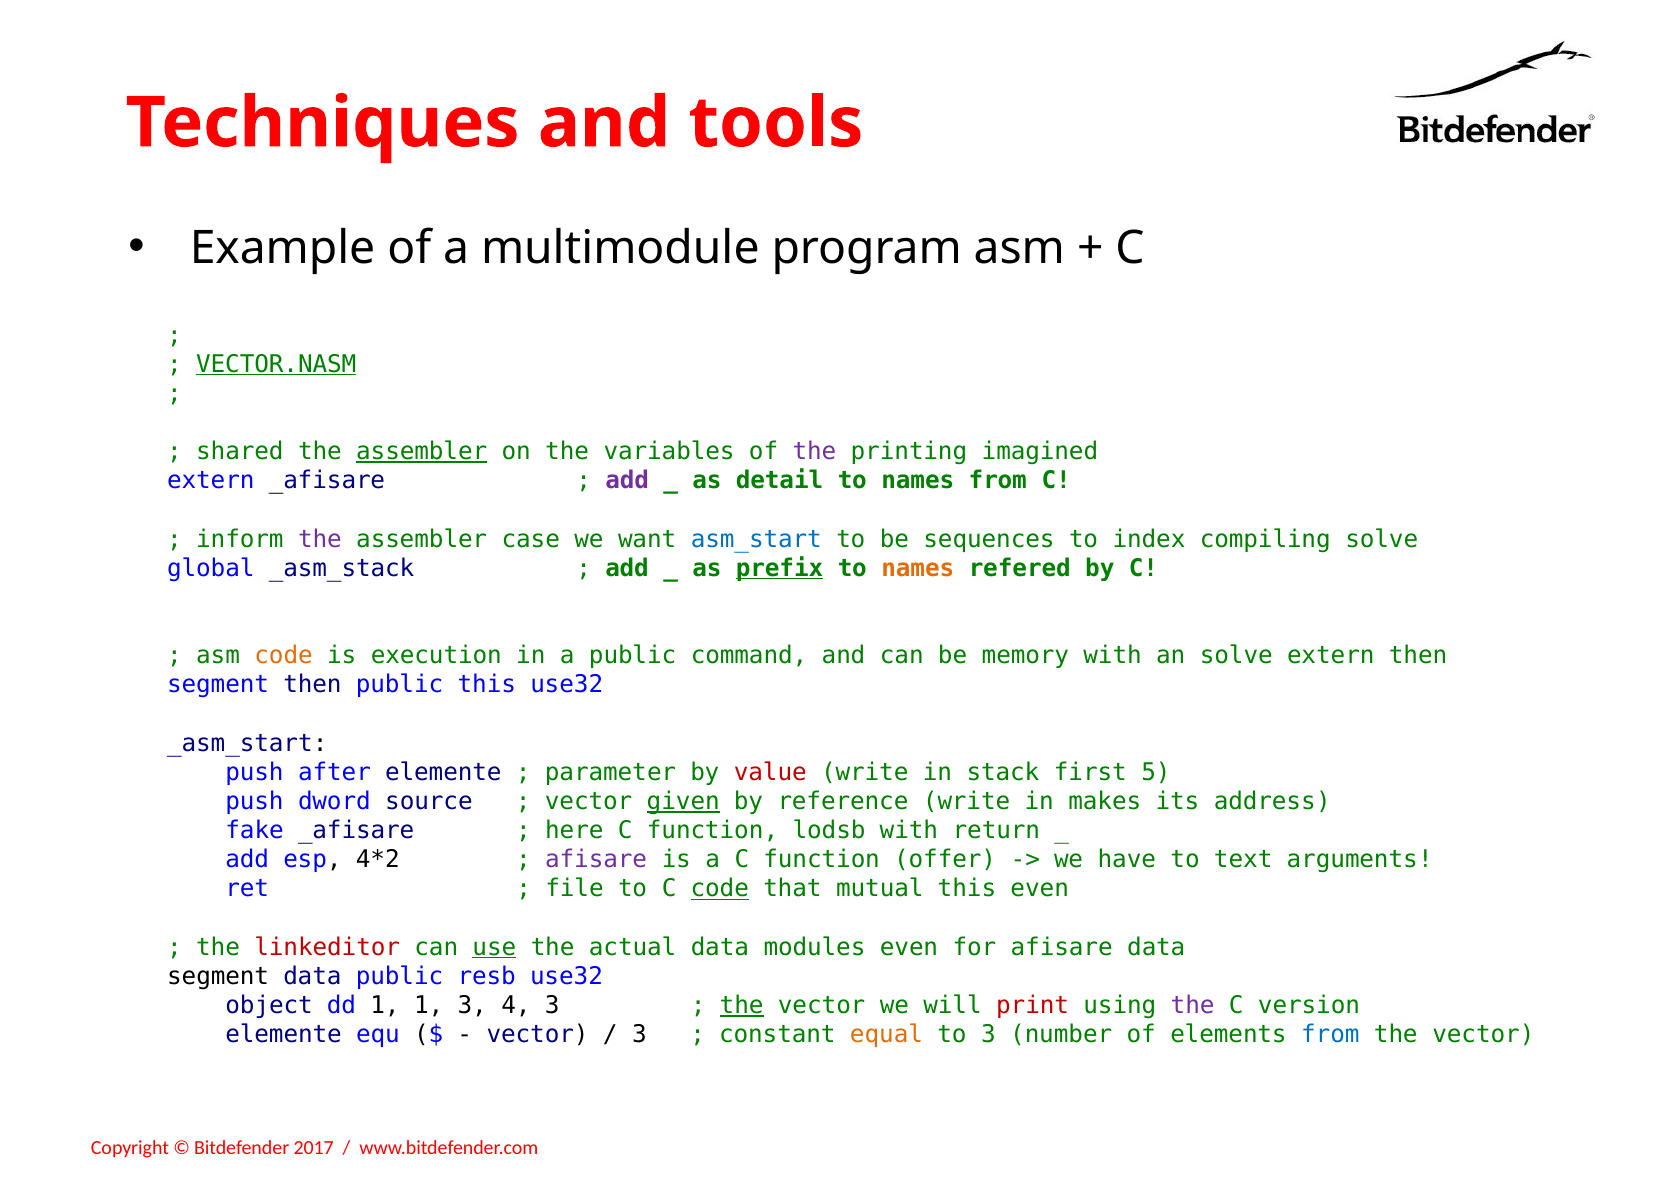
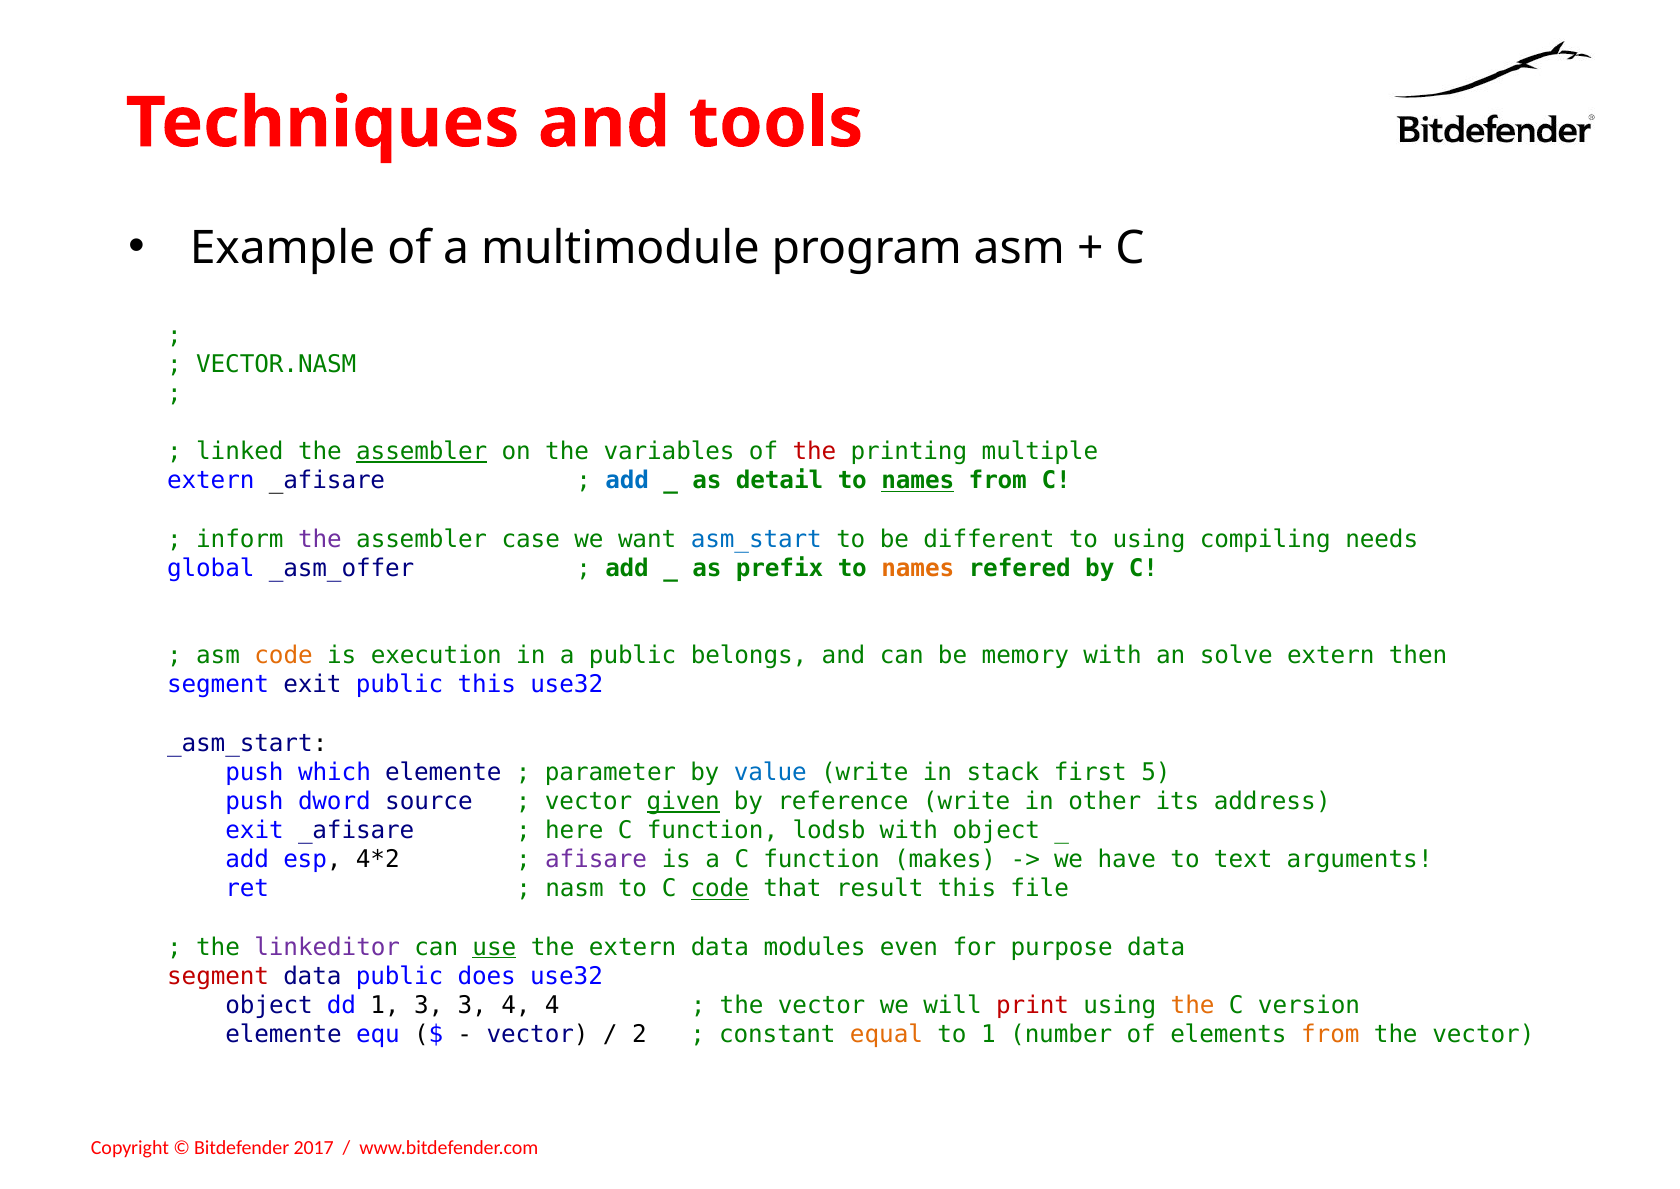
VECTOR.NASM underline: present -> none
shared: shared -> linked
the at (814, 452) colour: purple -> red
imagined: imagined -> multiple
add at (627, 481) colour: purple -> blue
names at (918, 481) underline: none -> present
sequences: sequences -> different
to index: index -> using
compiling solve: solve -> needs
_asm_stack: _asm_stack -> _asm_offer
prefix underline: present -> none
command: command -> belongs
segment then: then -> exit
after: after -> which
value colour: red -> blue
makes: makes -> other
fake at (255, 830): fake -> exit
with return: return -> object
offer: offer -> makes
file: file -> nasm
mutual: mutual -> result
this even: even -> file
linkeditor colour: red -> purple
the actual: actual -> extern
for afisare: afisare -> purpose
segment at (218, 976) colour: black -> red
resb: resb -> does
1 1: 1 -> 3
4 3: 3 -> 4
the at (742, 1005) underline: present -> none
the at (1193, 1005) colour: purple -> orange
3 at (639, 1034): 3 -> 2
to 3: 3 -> 1
from at (1330, 1034) colour: blue -> orange
